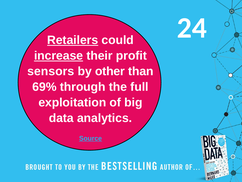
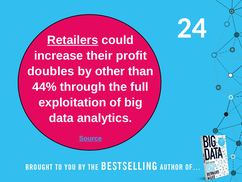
increase underline: present -> none
sensors: sensors -> doubles
69%: 69% -> 44%
